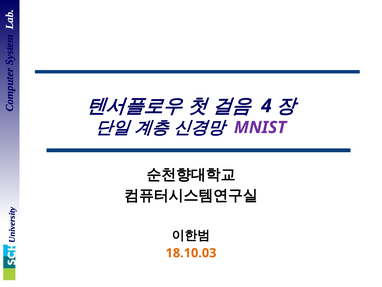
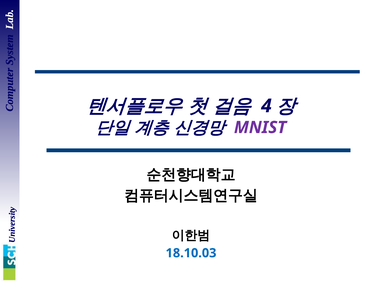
18.10.03 colour: orange -> blue
